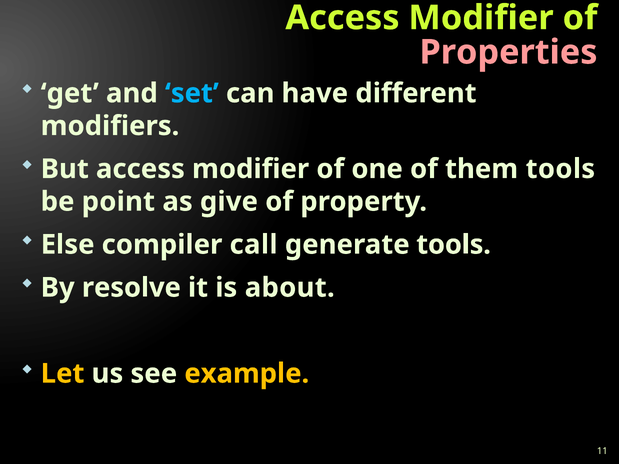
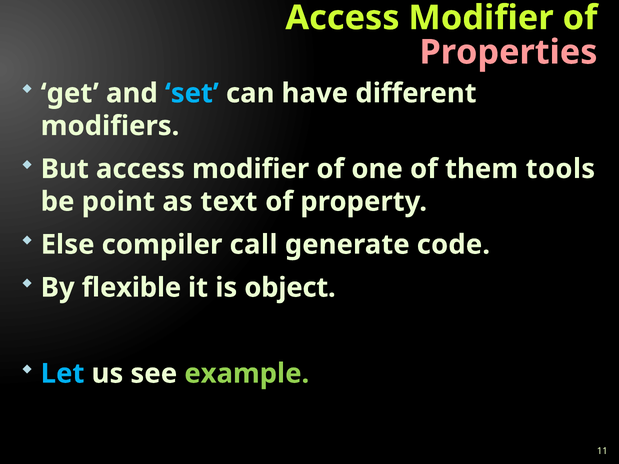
give: give -> text
generate tools: tools -> code
resolve: resolve -> flexible
about: about -> object
Let colour: yellow -> light blue
example colour: yellow -> light green
